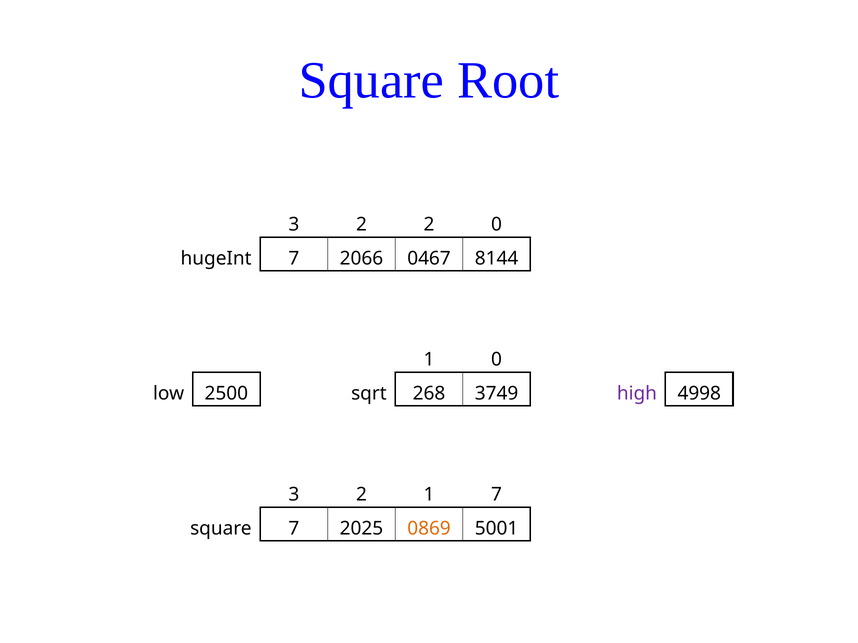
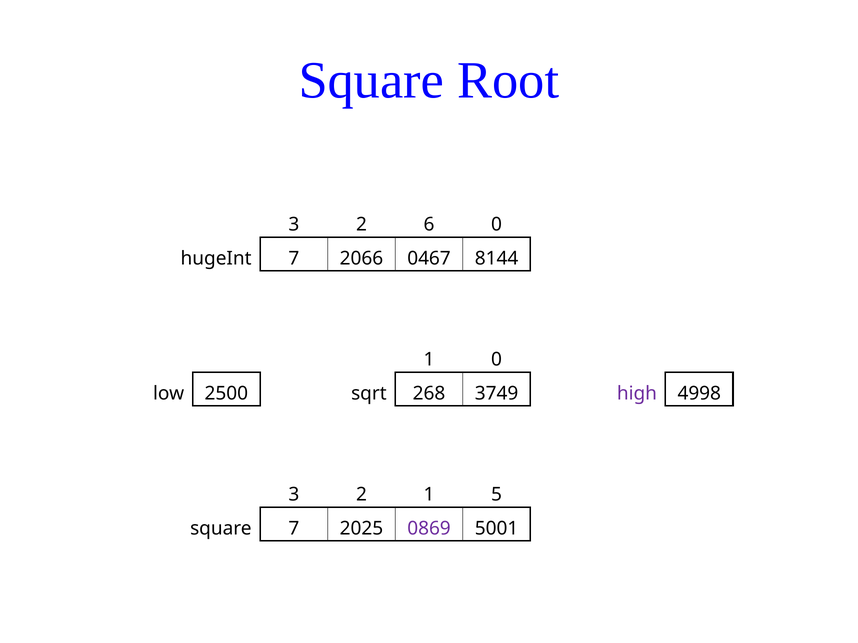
2 2: 2 -> 6
1 7: 7 -> 5
0869 colour: orange -> purple
